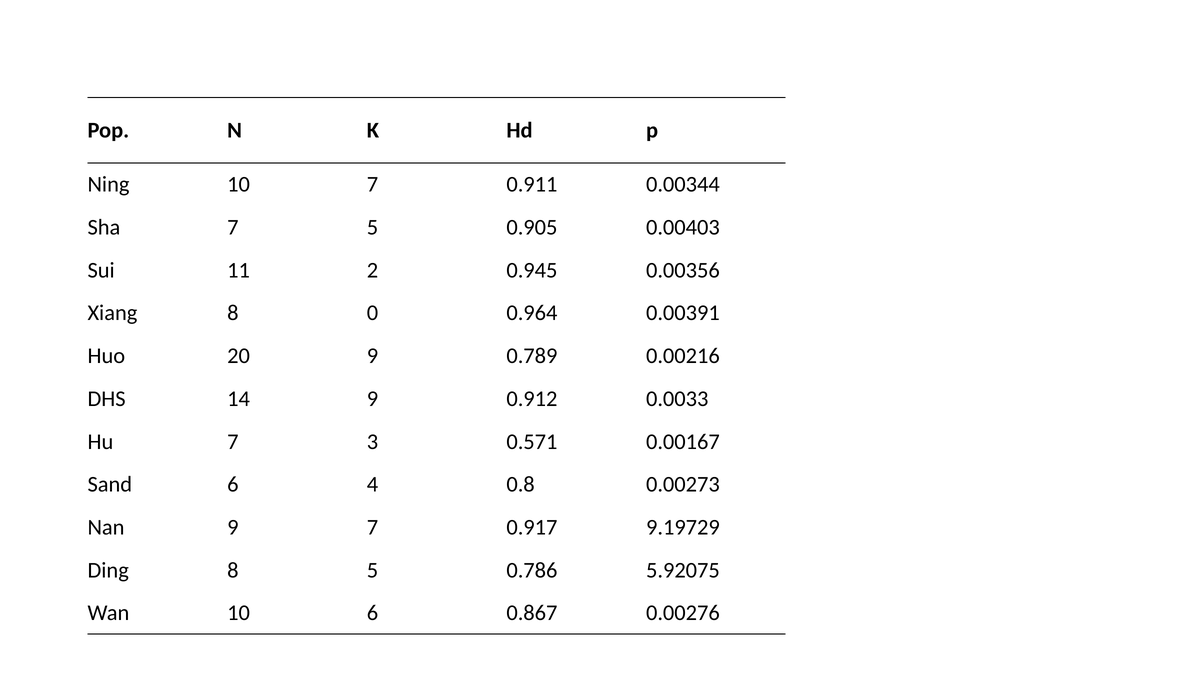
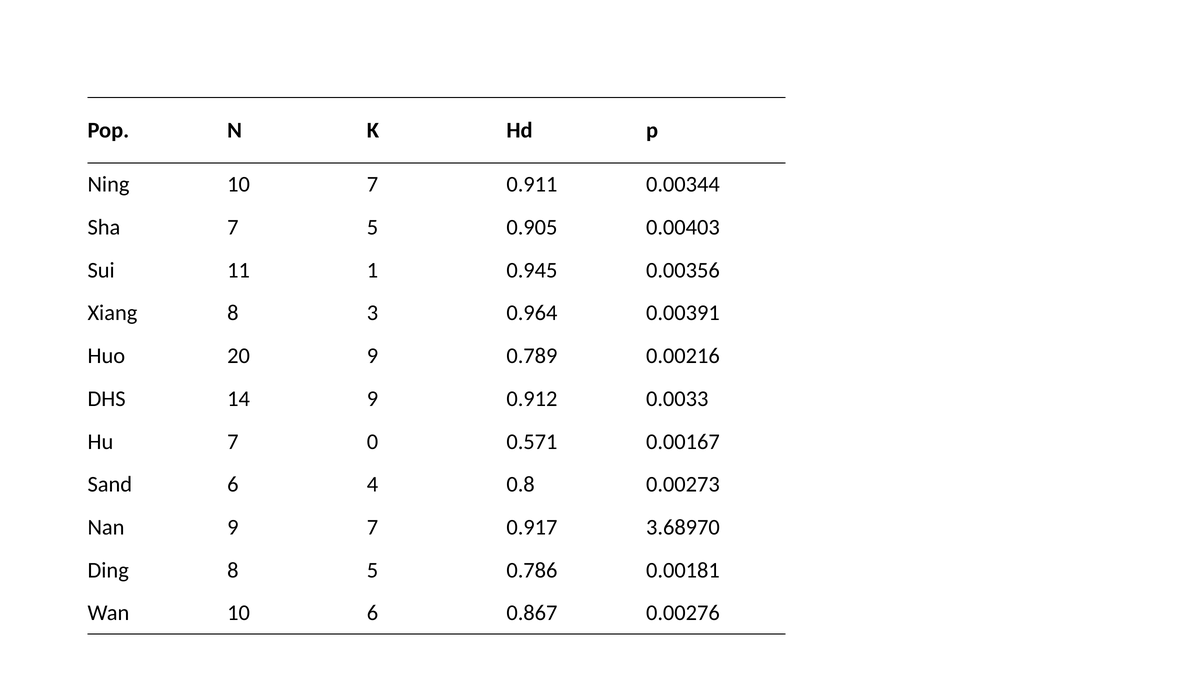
2: 2 -> 1
0: 0 -> 3
3: 3 -> 0
9.19729: 9.19729 -> 3.68970
5.92075: 5.92075 -> 0.00181
